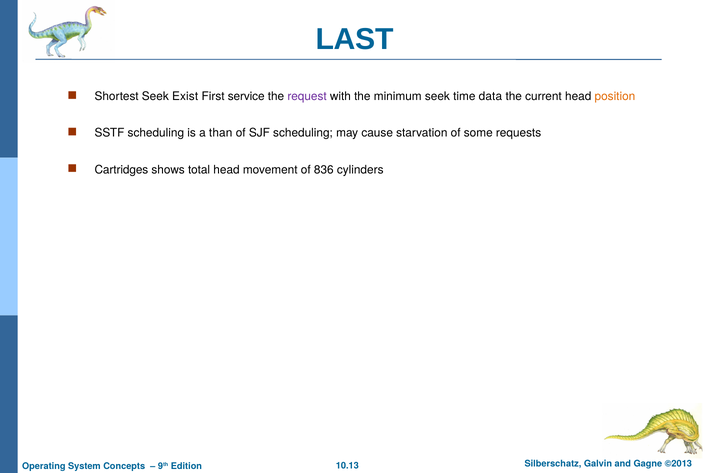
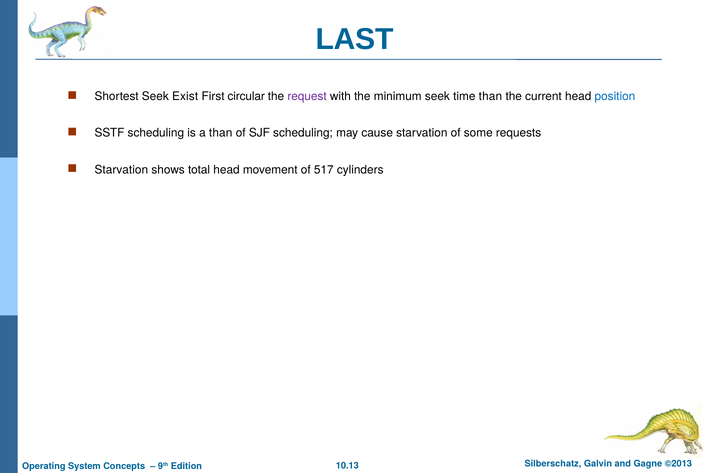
service: service -> circular
time data: data -> than
position colour: orange -> blue
Cartridges at (121, 170): Cartridges -> Starvation
836: 836 -> 517
